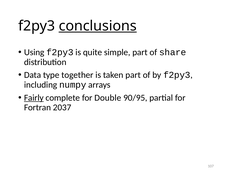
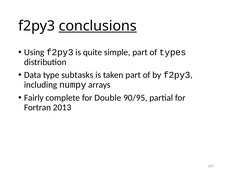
share: share -> types
together: together -> subtasks
Fairly underline: present -> none
2037: 2037 -> 2013
